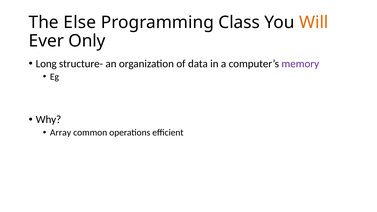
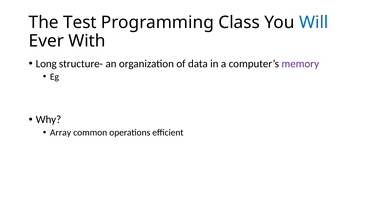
Else: Else -> Test
Will colour: orange -> blue
Only: Only -> With
